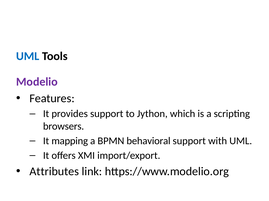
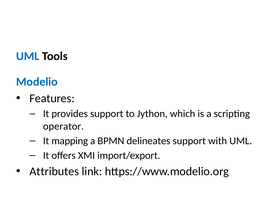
Modelio colour: purple -> blue
browsers: browsers -> operator
behavioral: behavioral -> delineates
